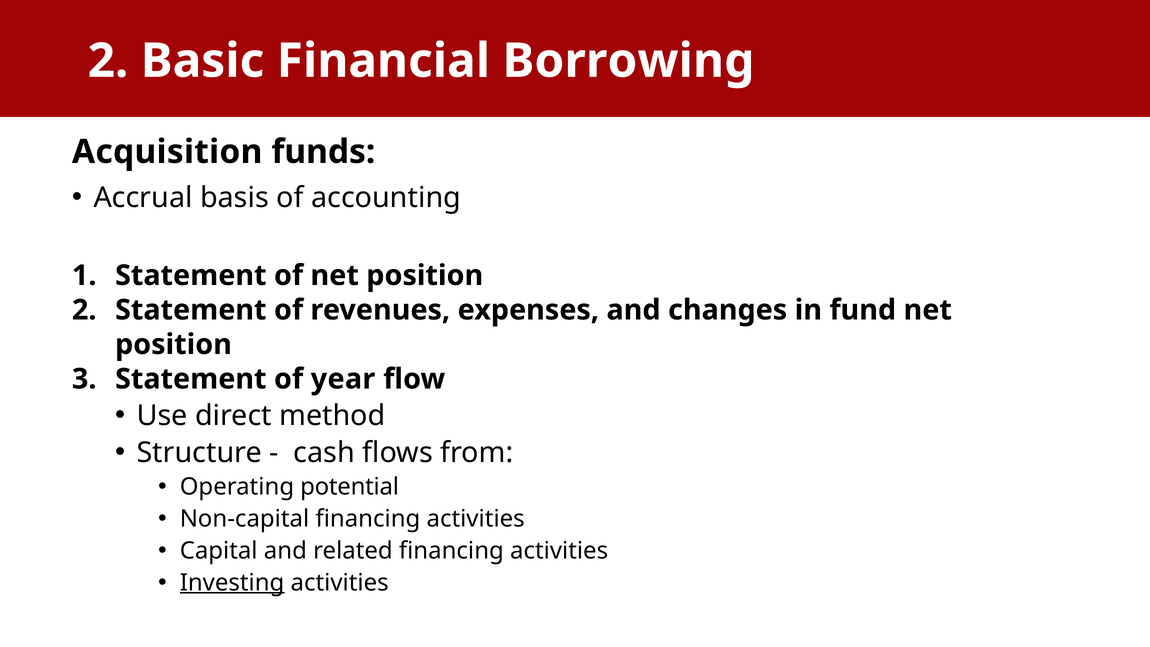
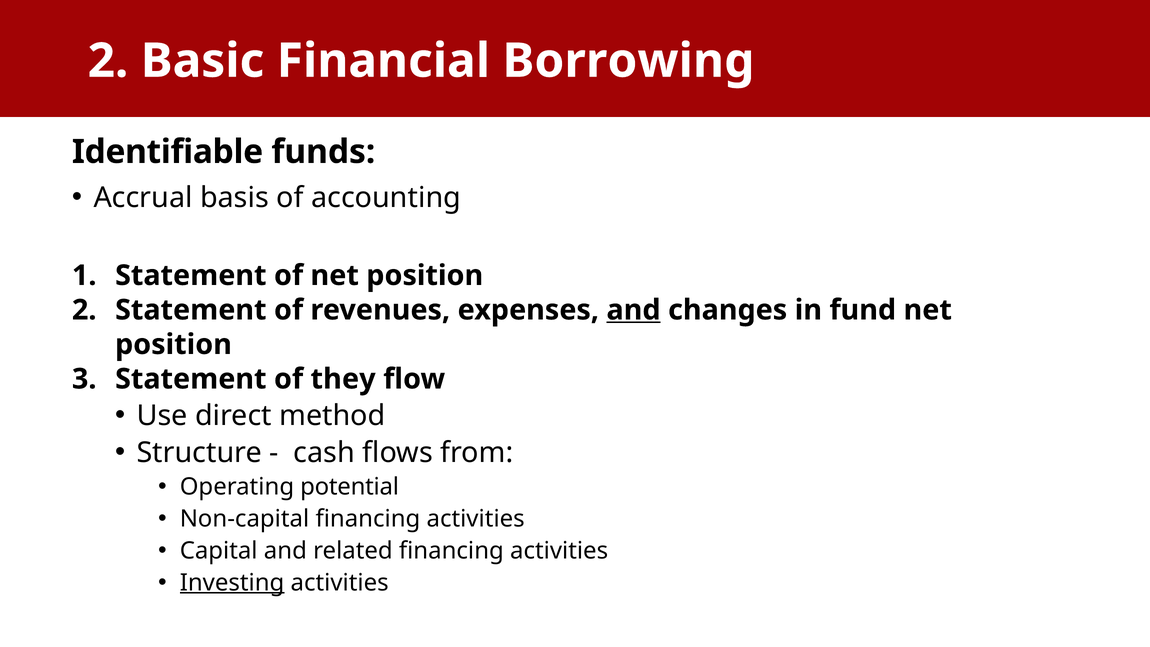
Acquisition: Acquisition -> Identifiable
and at (634, 310) underline: none -> present
year: year -> they
